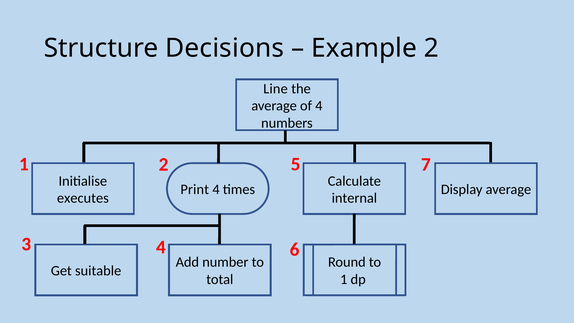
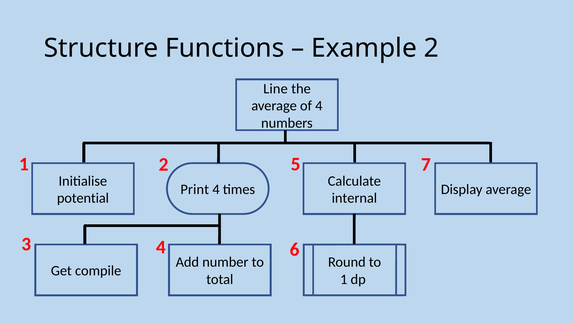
Decisions: Decisions -> Functions
executes: executes -> potential
suitable: suitable -> compile
